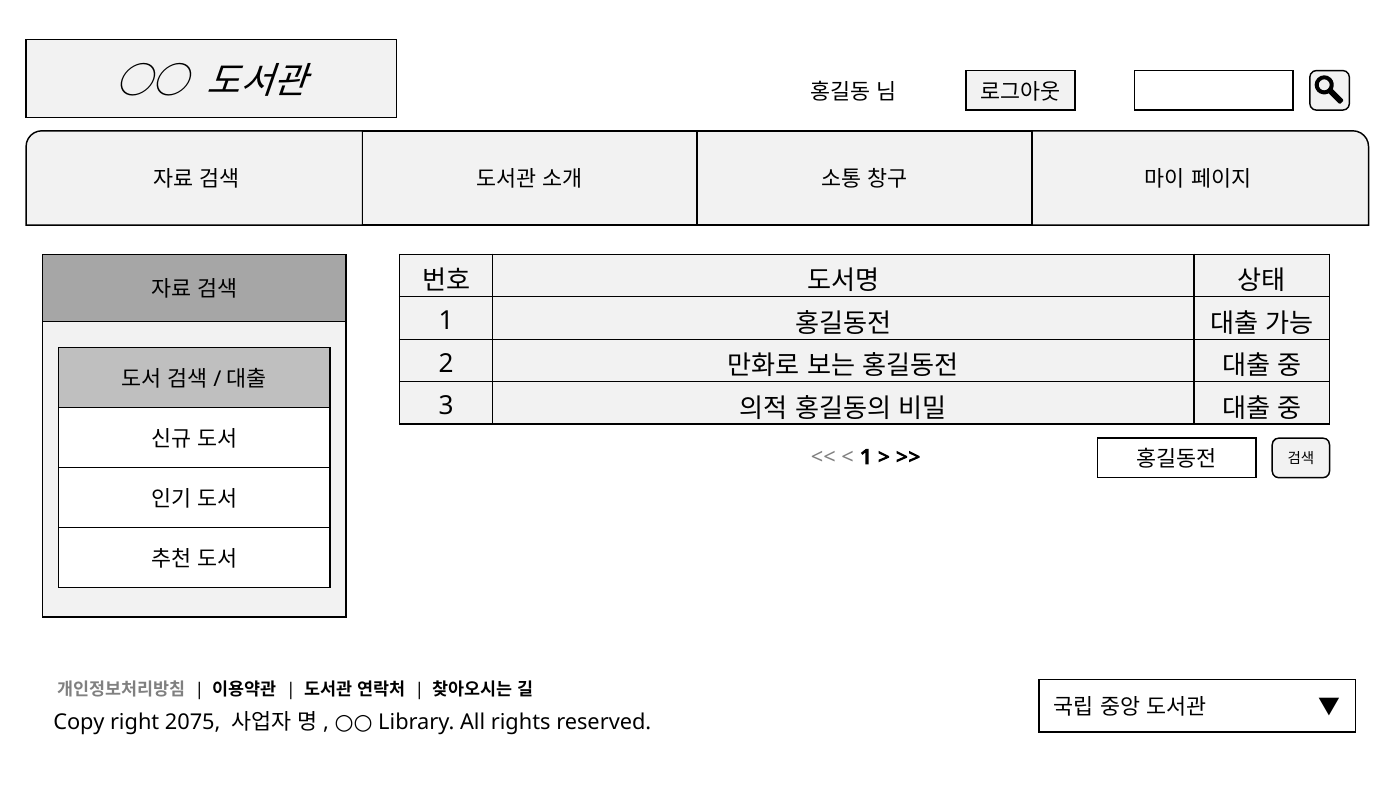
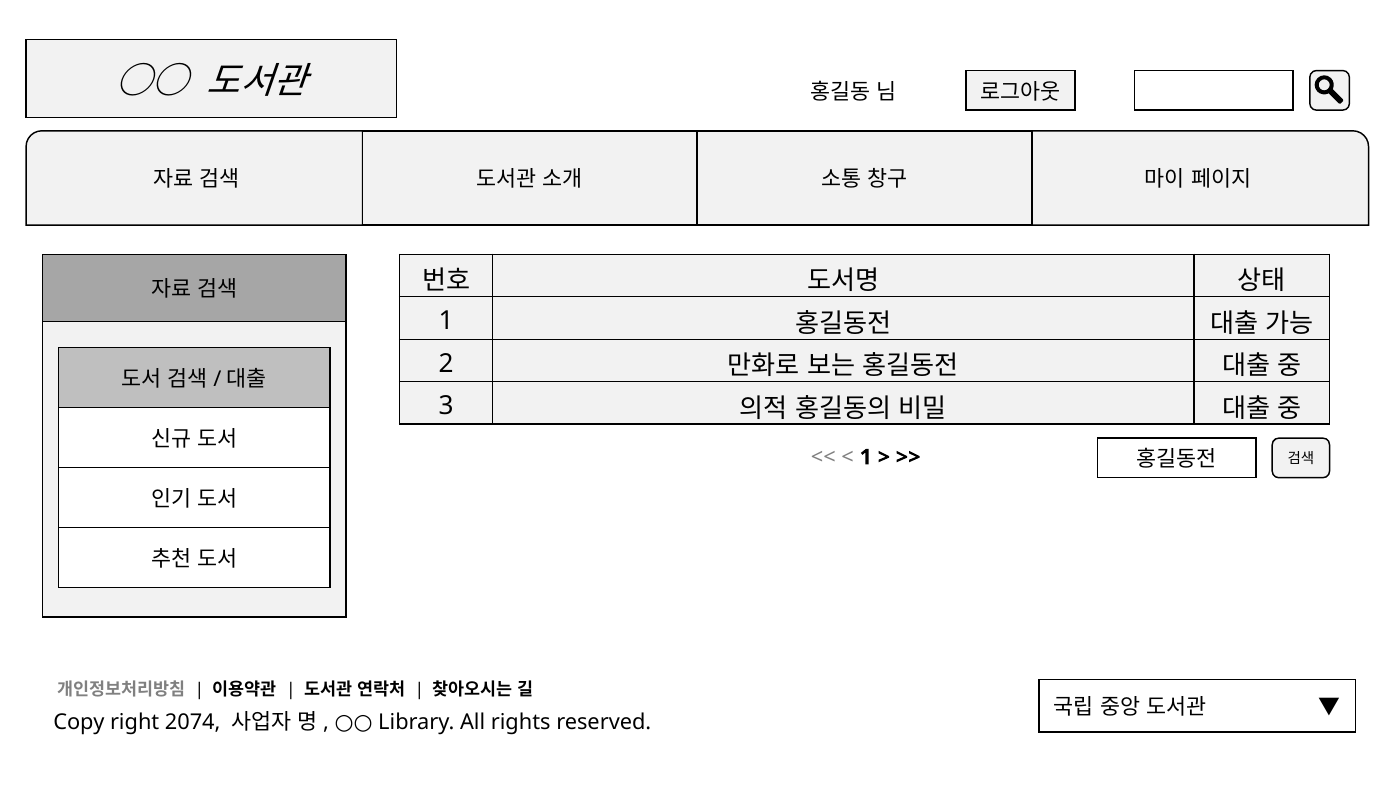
2075: 2075 -> 2074
